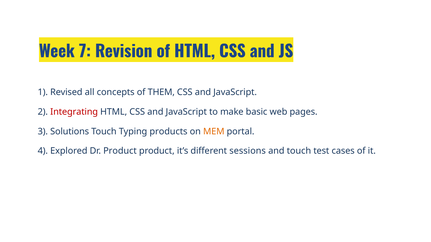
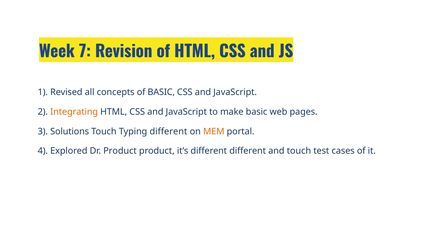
of THEM: THEM -> BASIC
Integrating colour: red -> orange
Typing products: products -> different
different sessions: sessions -> different
